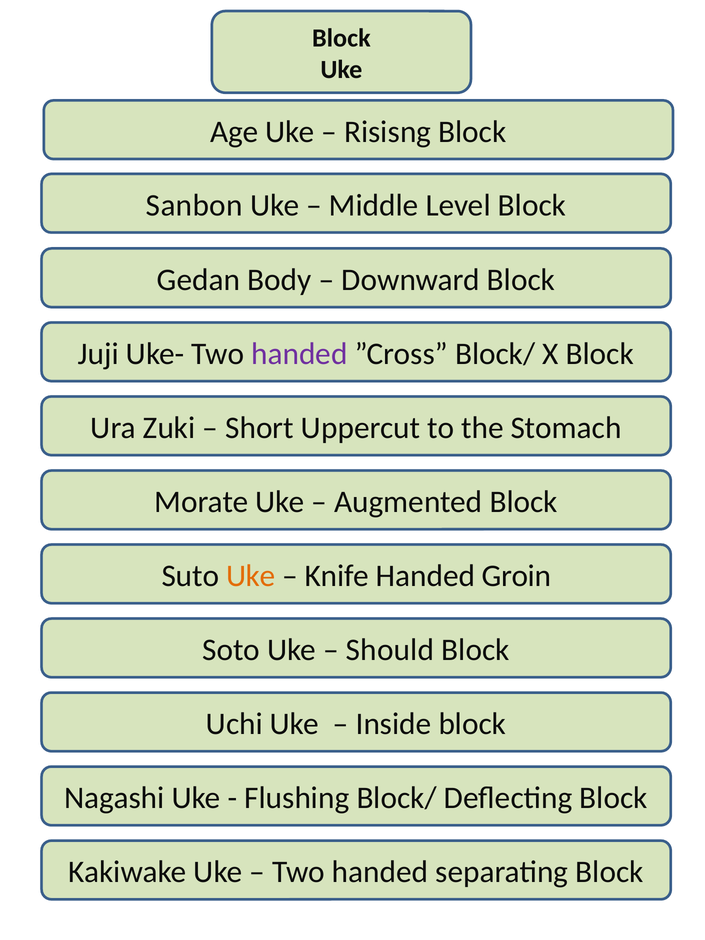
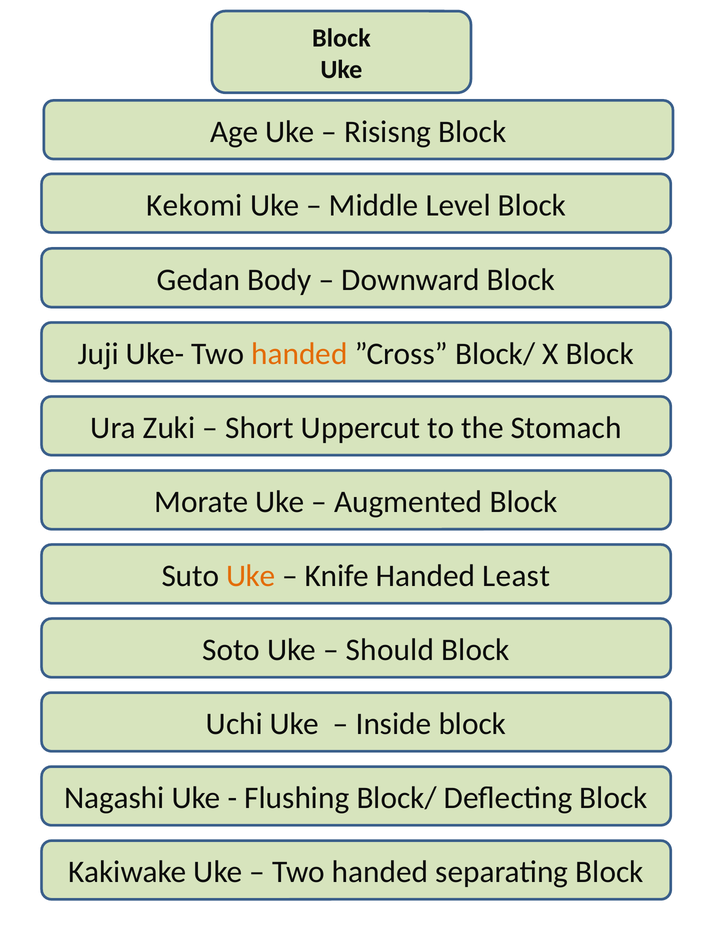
Sanbon: Sanbon -> Kekomi
handed at (299, 354) colour: purple -> orange
Groin: Groin -> Least
